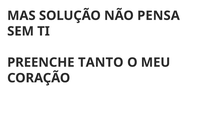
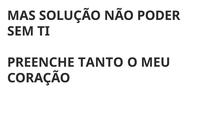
PENSA: PENSA -> PODER
